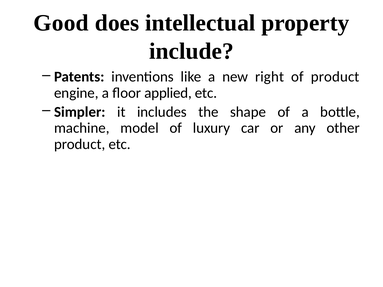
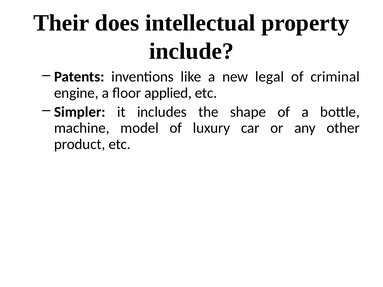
Good: Good -> Their
right: right -> legal
of product: product -> criminal
